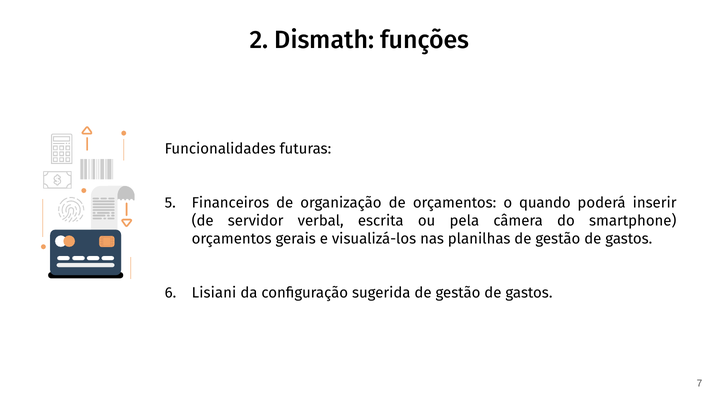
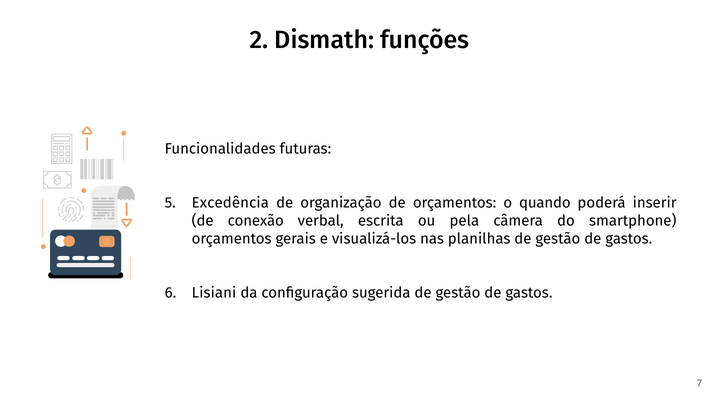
Financeiros: Financeiros -> Excedência
servidor: servidor -> conexão
